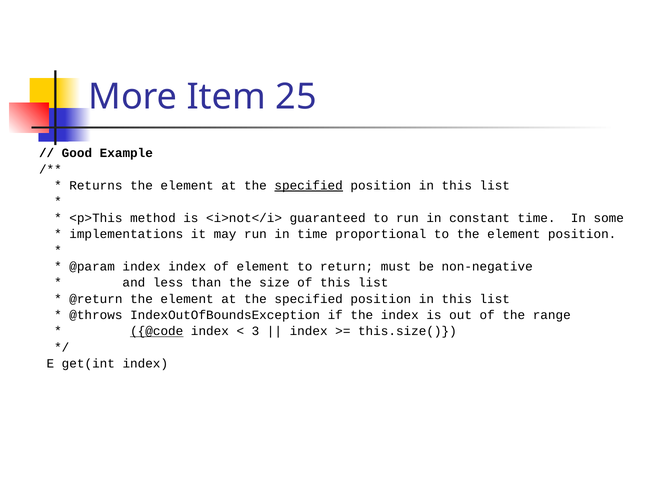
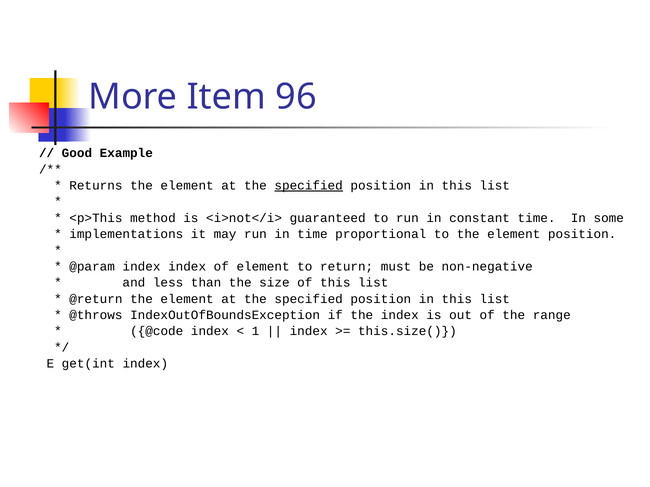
25: 25 -> 96
@code underline: present -> none
3: 3 -> 1
